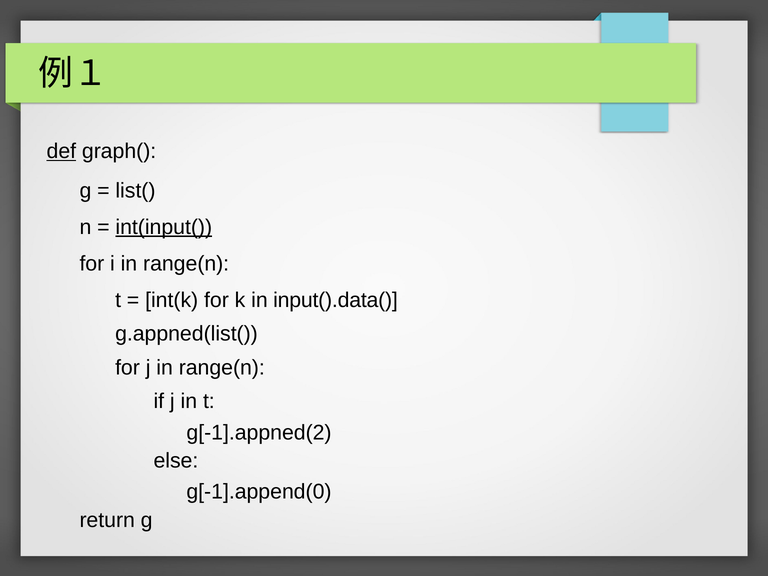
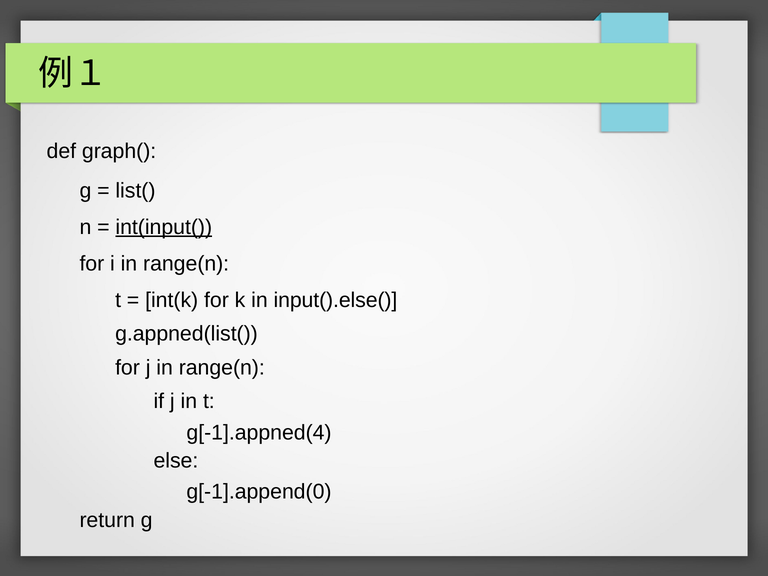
def underline: present -> none
input().data(: input().data( -> input().else(
g[-1].appned(2: g[-1].appned(2 -> g[-1].appned(4
